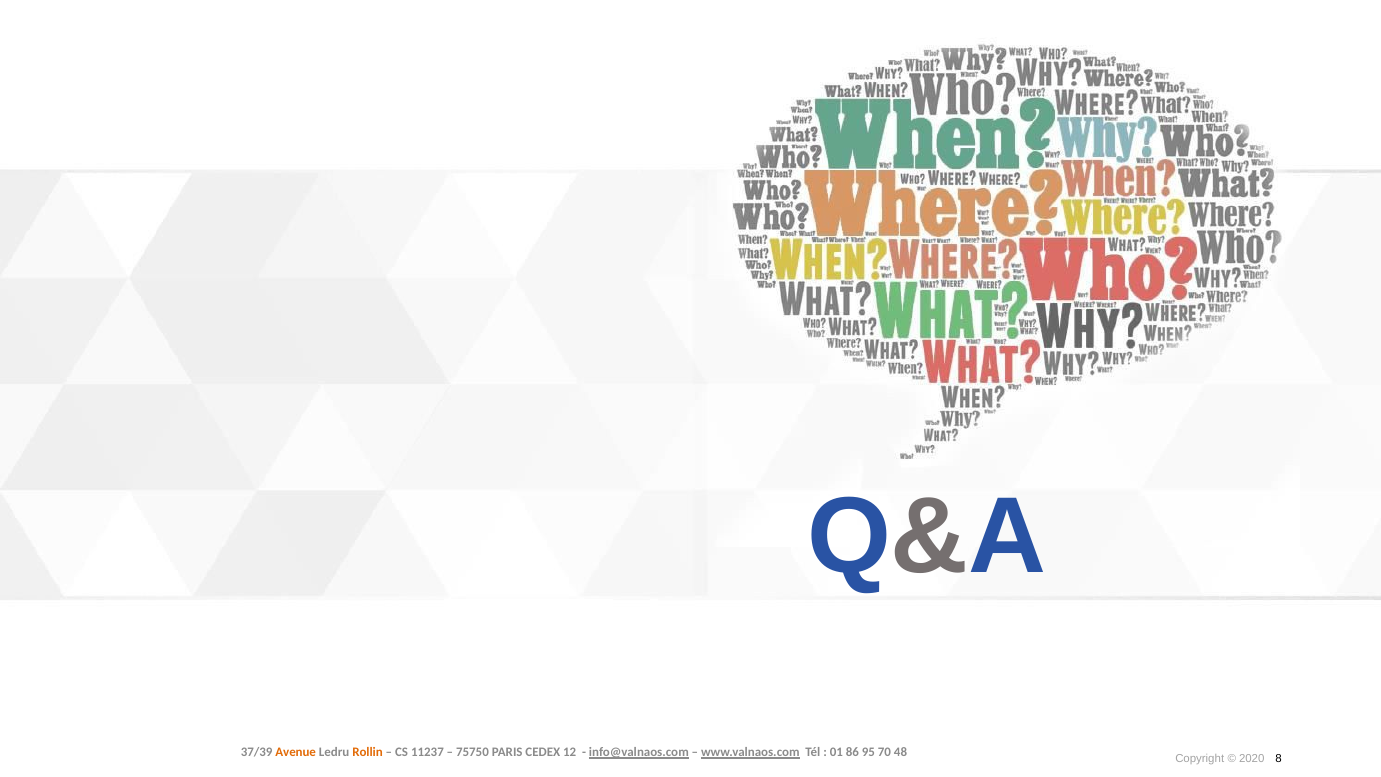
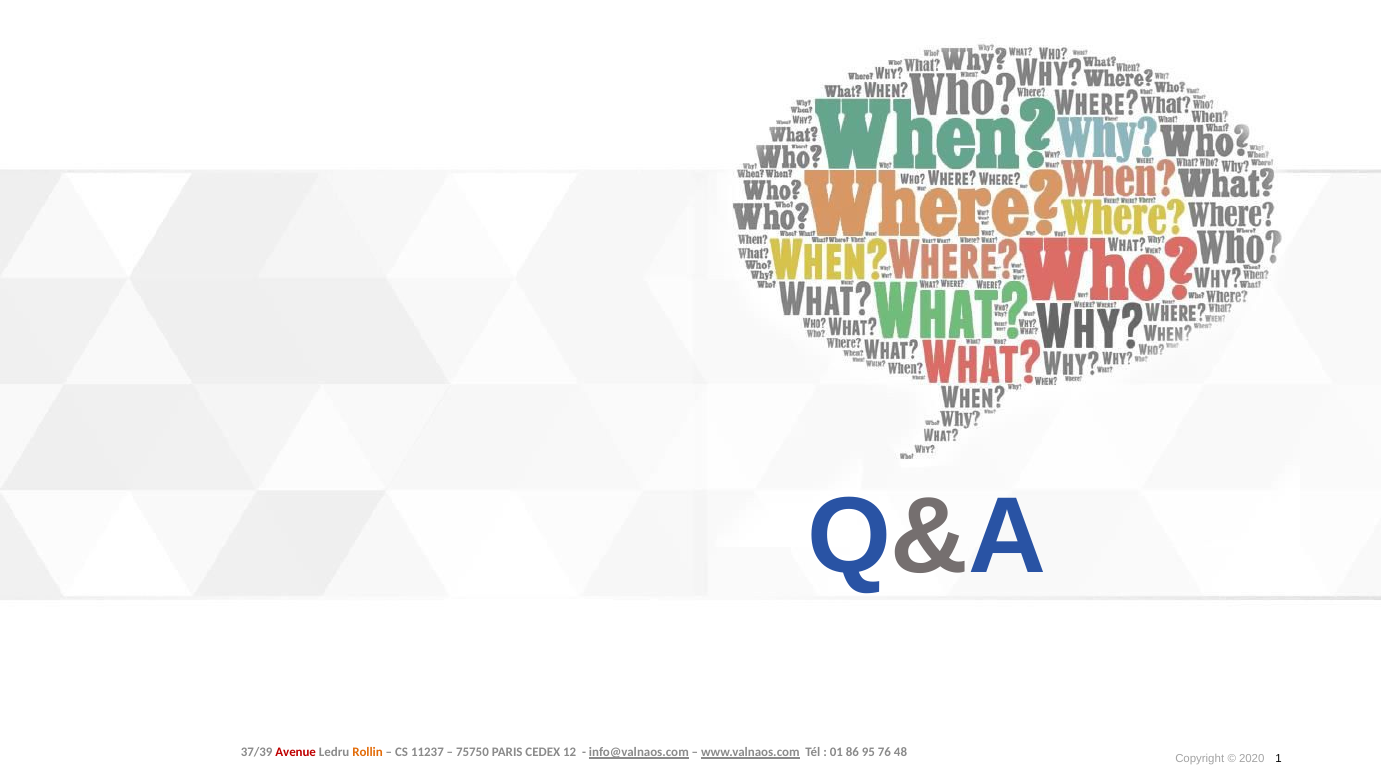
Avenue at (296, 752) colour: orange -> red
70: 70 -> 76
8: 8 -> 1
